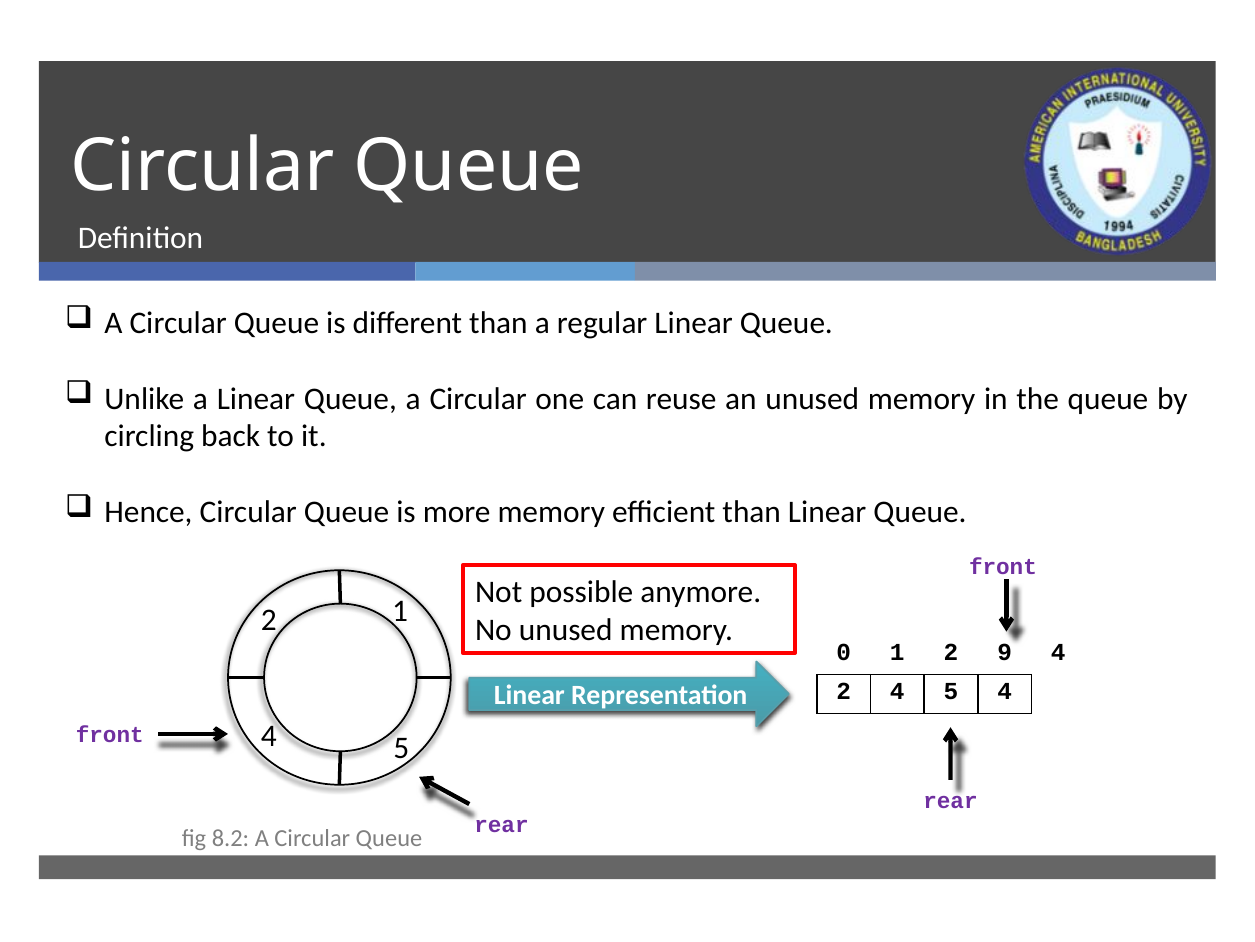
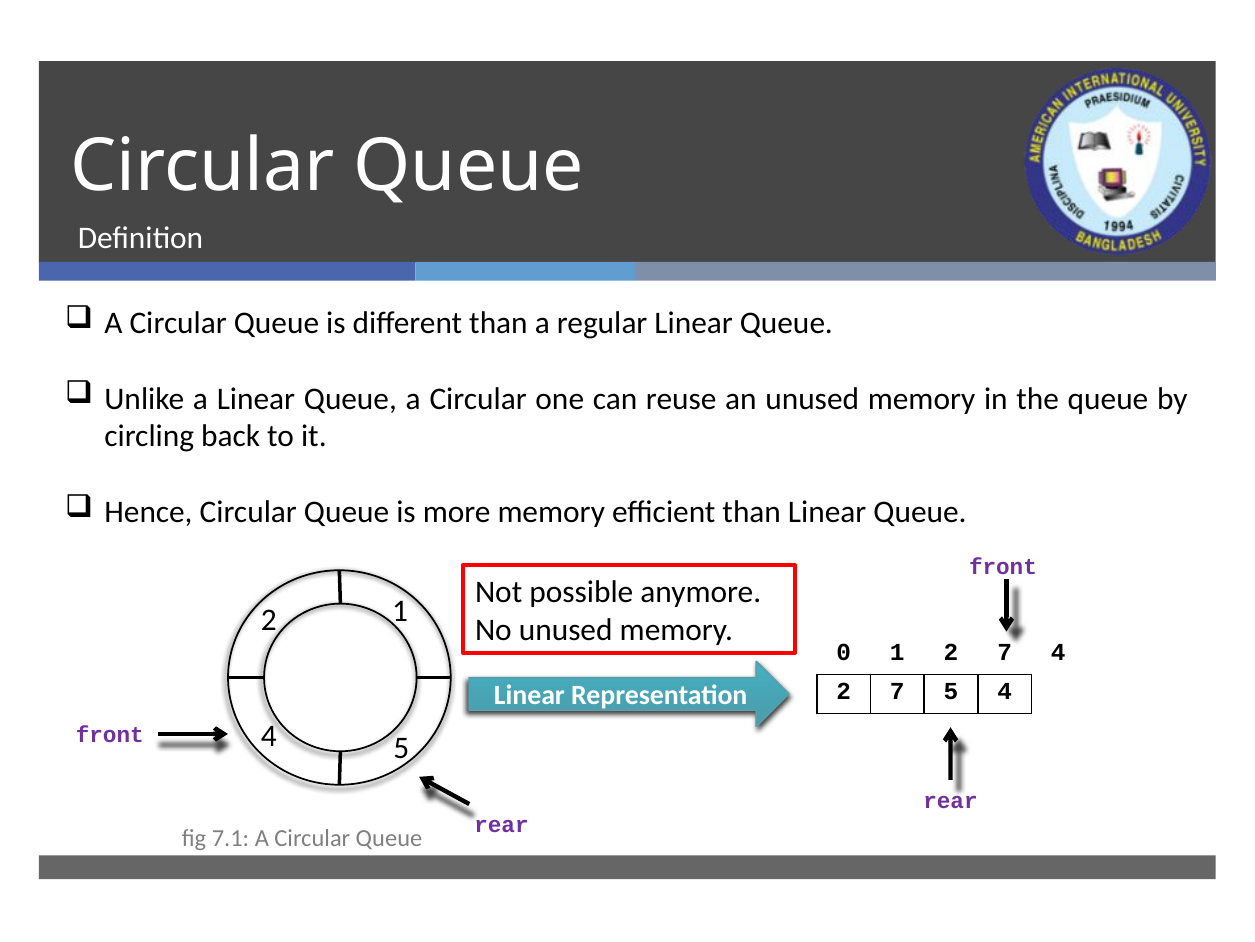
1 2 9: 9 -> 7
4 at (897, 691): 4 -> 7
8.2: 8.2 -> 7.1
